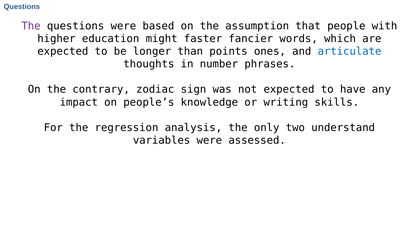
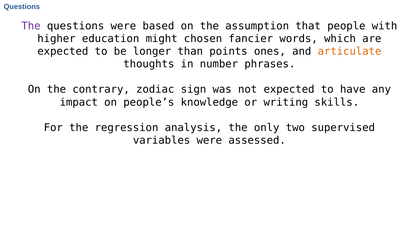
faster: faster -> chosen
articulate colour: blue -> orange
understand: understand -> supervised
